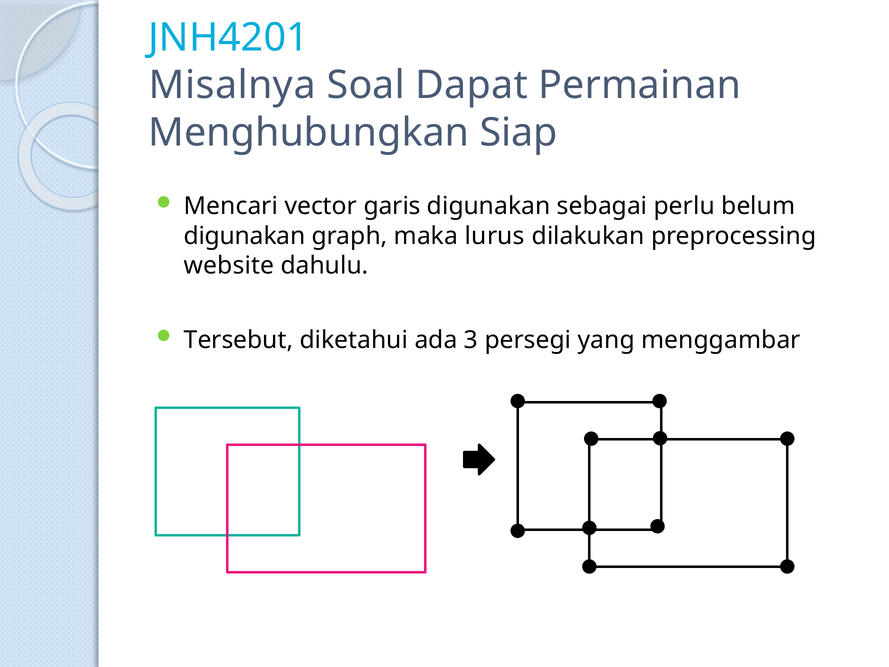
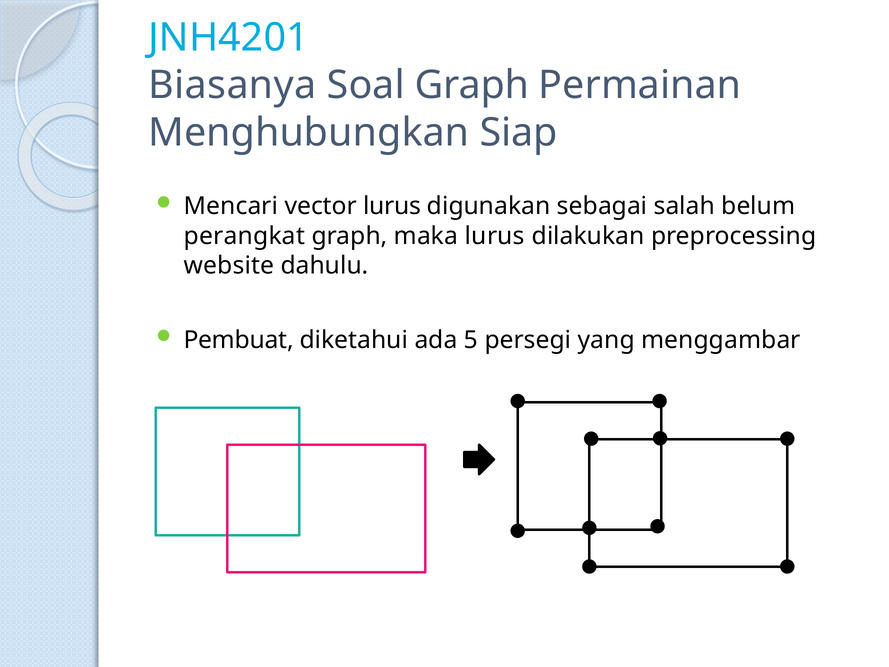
Misalnya: Misalnya -> Biasanya
Soal Dapat: Dapat -> Graph
vector garis: garis -> lurus
perlu: perlu -> salah
digunakan at (245, 236): digunakan -> perangkat
Tersebut: Tersebut -> Pembuat
3: 3 -> 5
